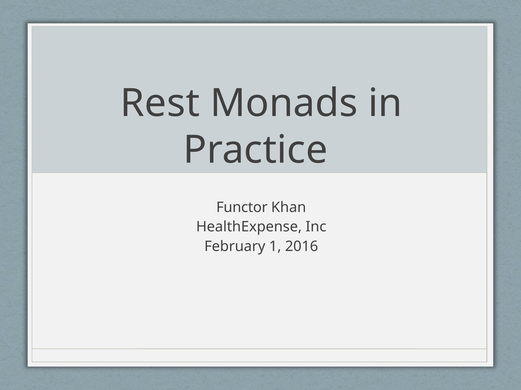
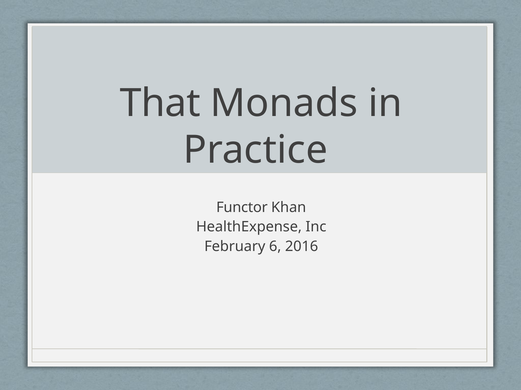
Rest: Rest -> That
1: 1 -> 6
